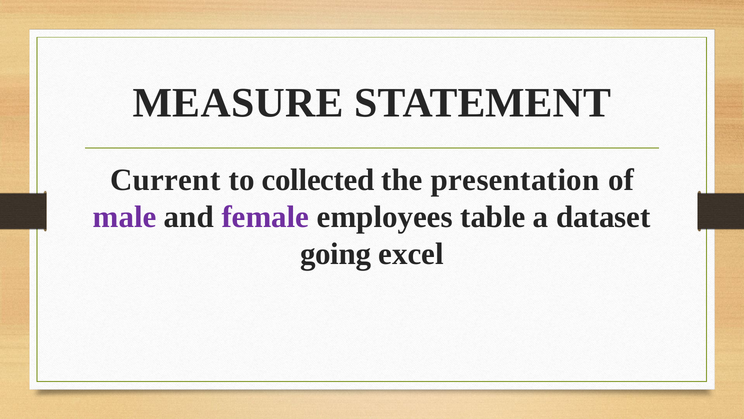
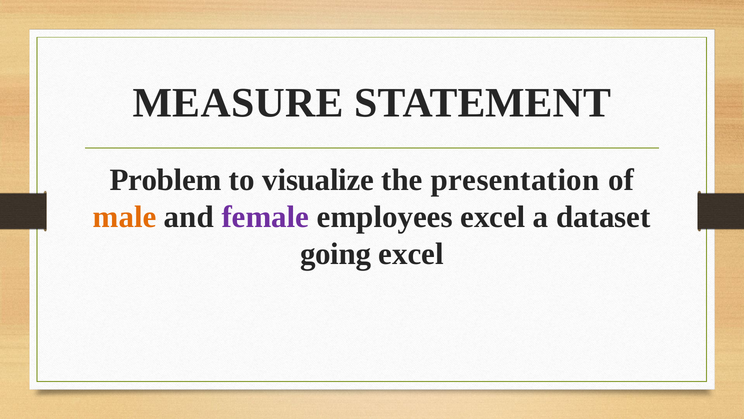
Current: Current -> Problem
collected: collected -> visualize
male colour: purple -> orange
employees table: table -> excel
